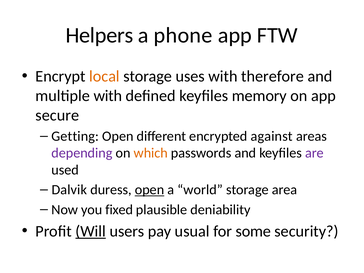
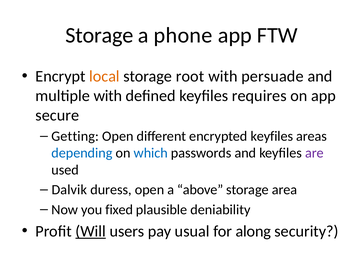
Helpers at (99, 35): Helpers -> Storage
uses: uses -> root
therefore: therefore -> persuade
memory: memory -> requires
encrypted against: against -> keyfiles
depending colour: purple -> blue
which colour: orange -> blue
open at (150, 190) underline: present -> none
world: world -> above
some: some -> along
